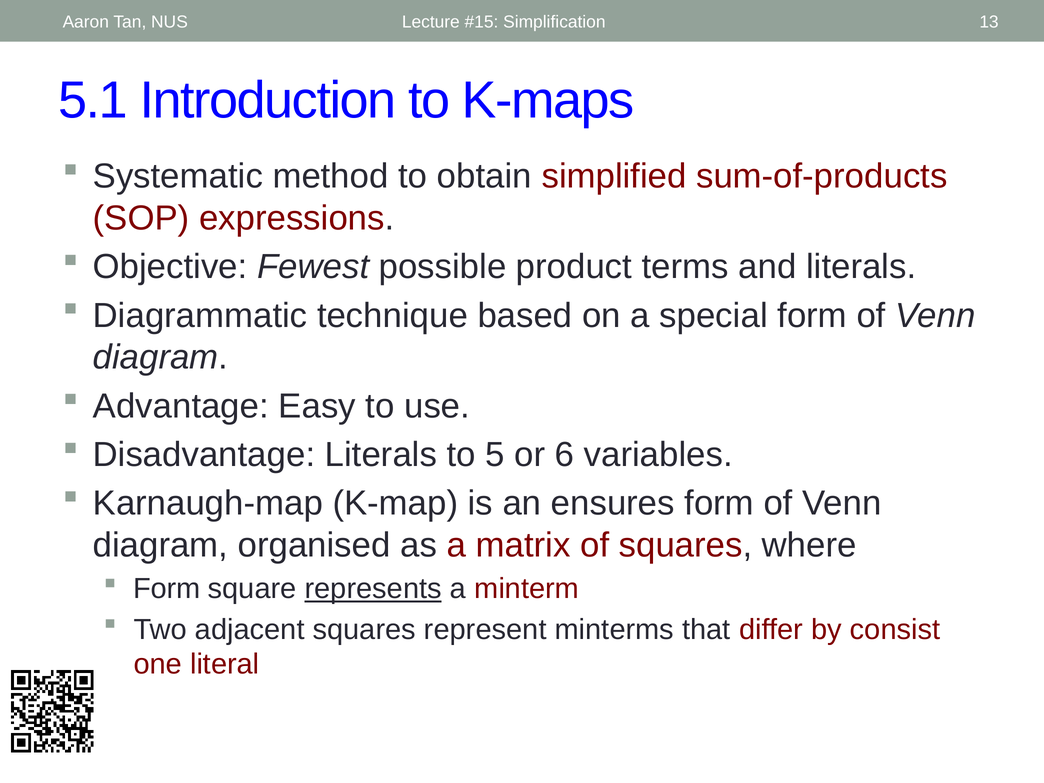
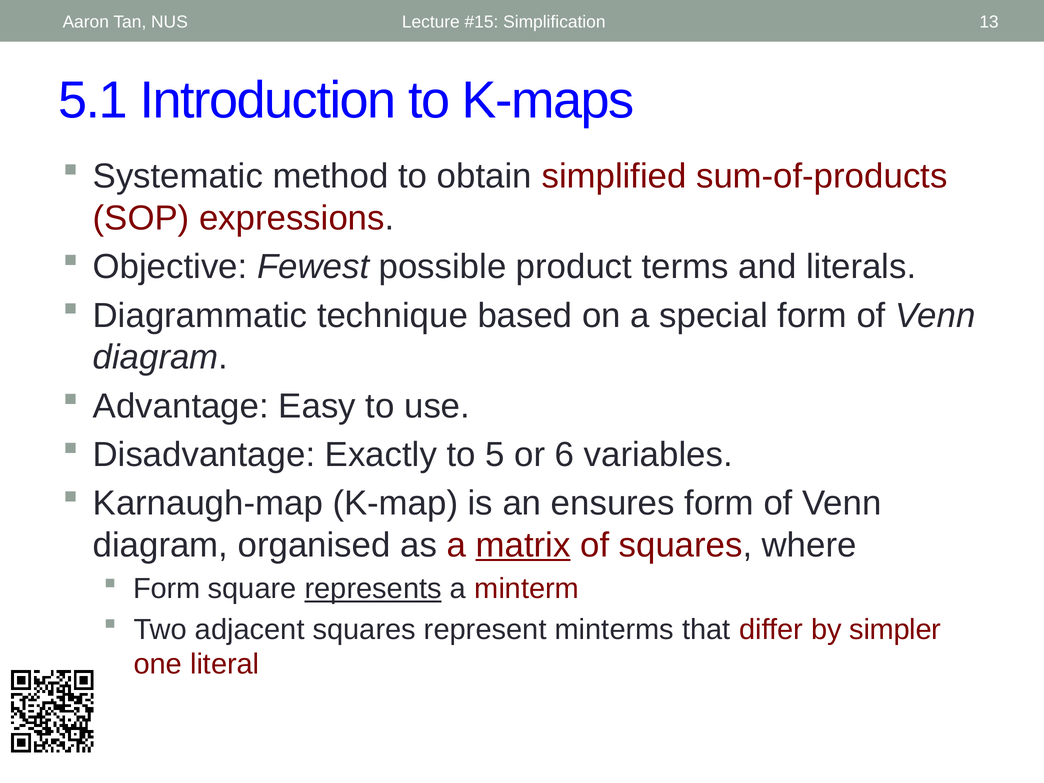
Disadvantage Literals: Literals -> Exactly
matrix underline: none -> present
consist: consist -> simpler
